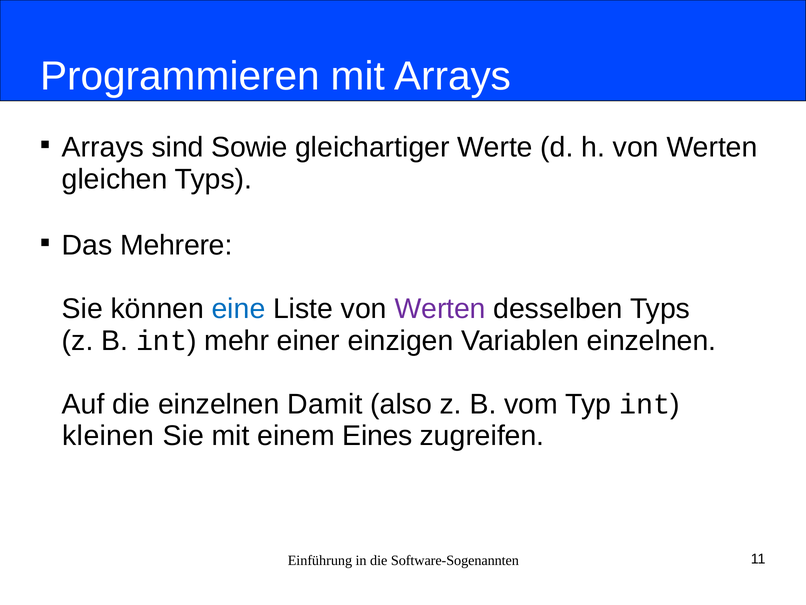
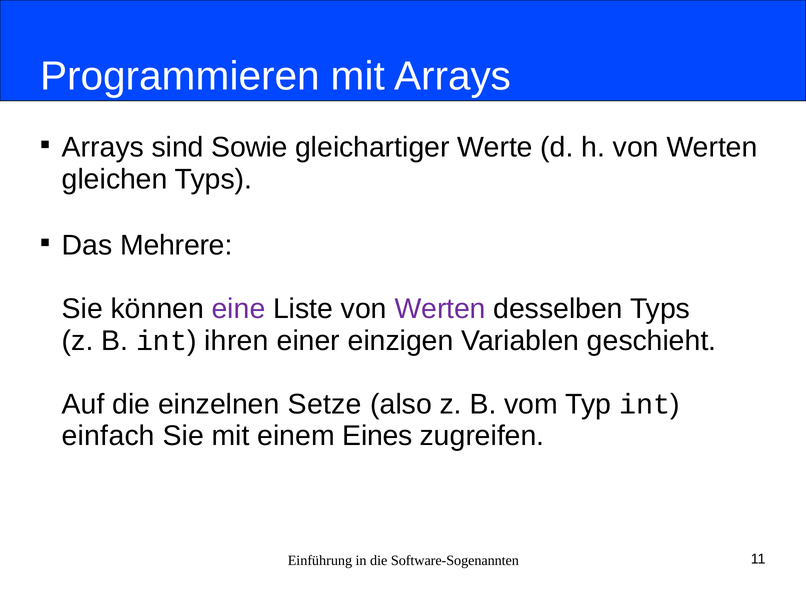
eine colour: blue -> purple
mehr: mehr -> ihren
Variablen einzelnen: einzelnen -> geschieht
Damit: Damit -> Setze
kleinen: kleinen -> einfach
